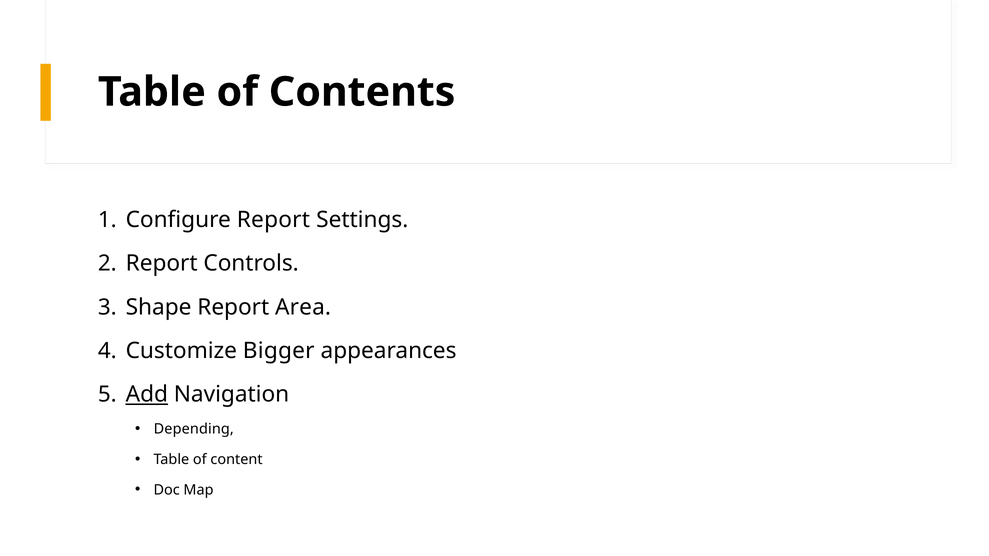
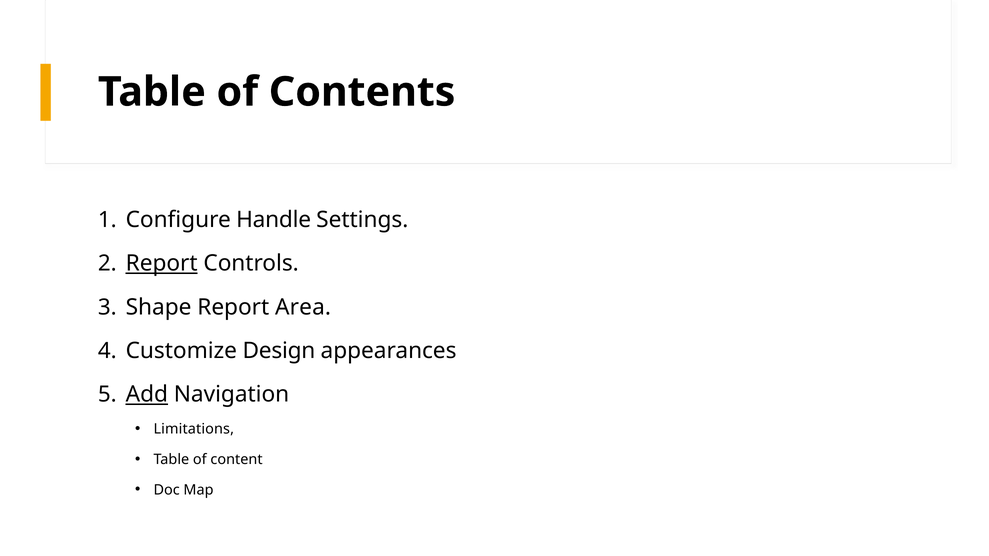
Configure Report: Report -> Handle
Report at (162, 264) underline: none -> present
Bigger: Bigger -> Design
Depending: Depending -> Limitations
